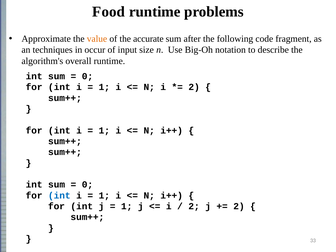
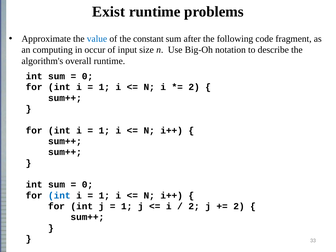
Food: Food -> Exist
value colour: orange -> blue
accurate: accurate -> constant
techniques: techniques -> computing
